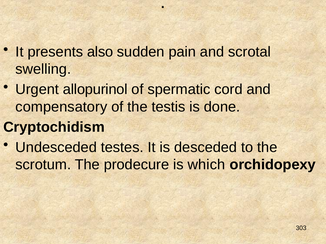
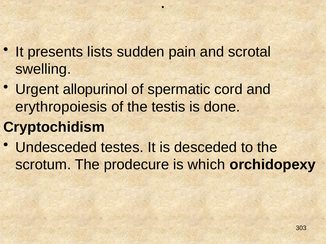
also: also -> lists
compensatory: compensatory -> erythropoiesis
